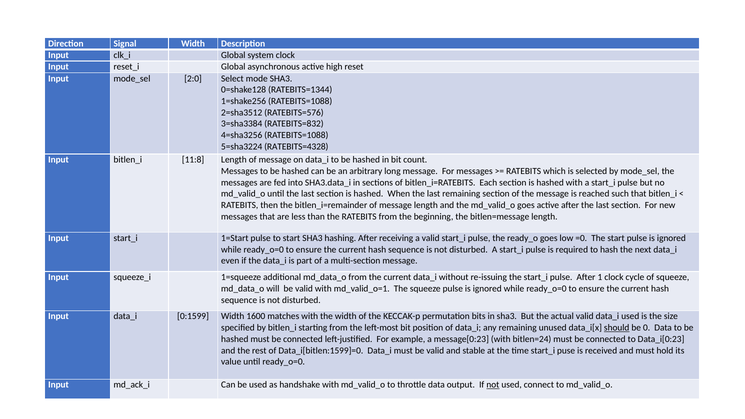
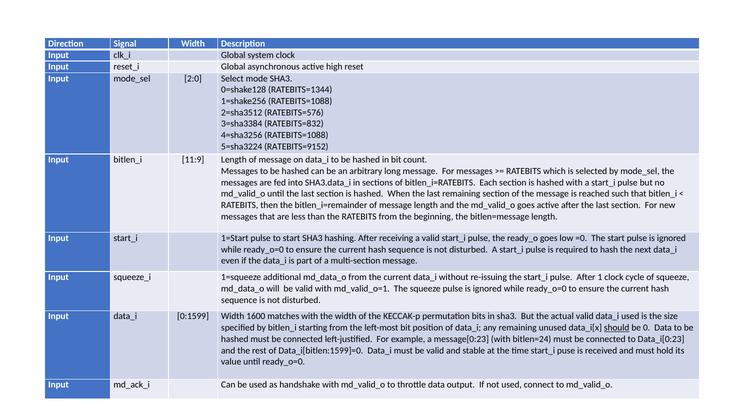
RATEBITS=4328: RATEBITS=4328 -> RATEBITS=9152
11:8: 11:8 -> 11:9
not at (493, 385) underline: present -> none
